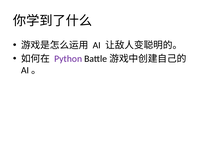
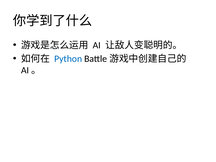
Python colour: purple -> blue
